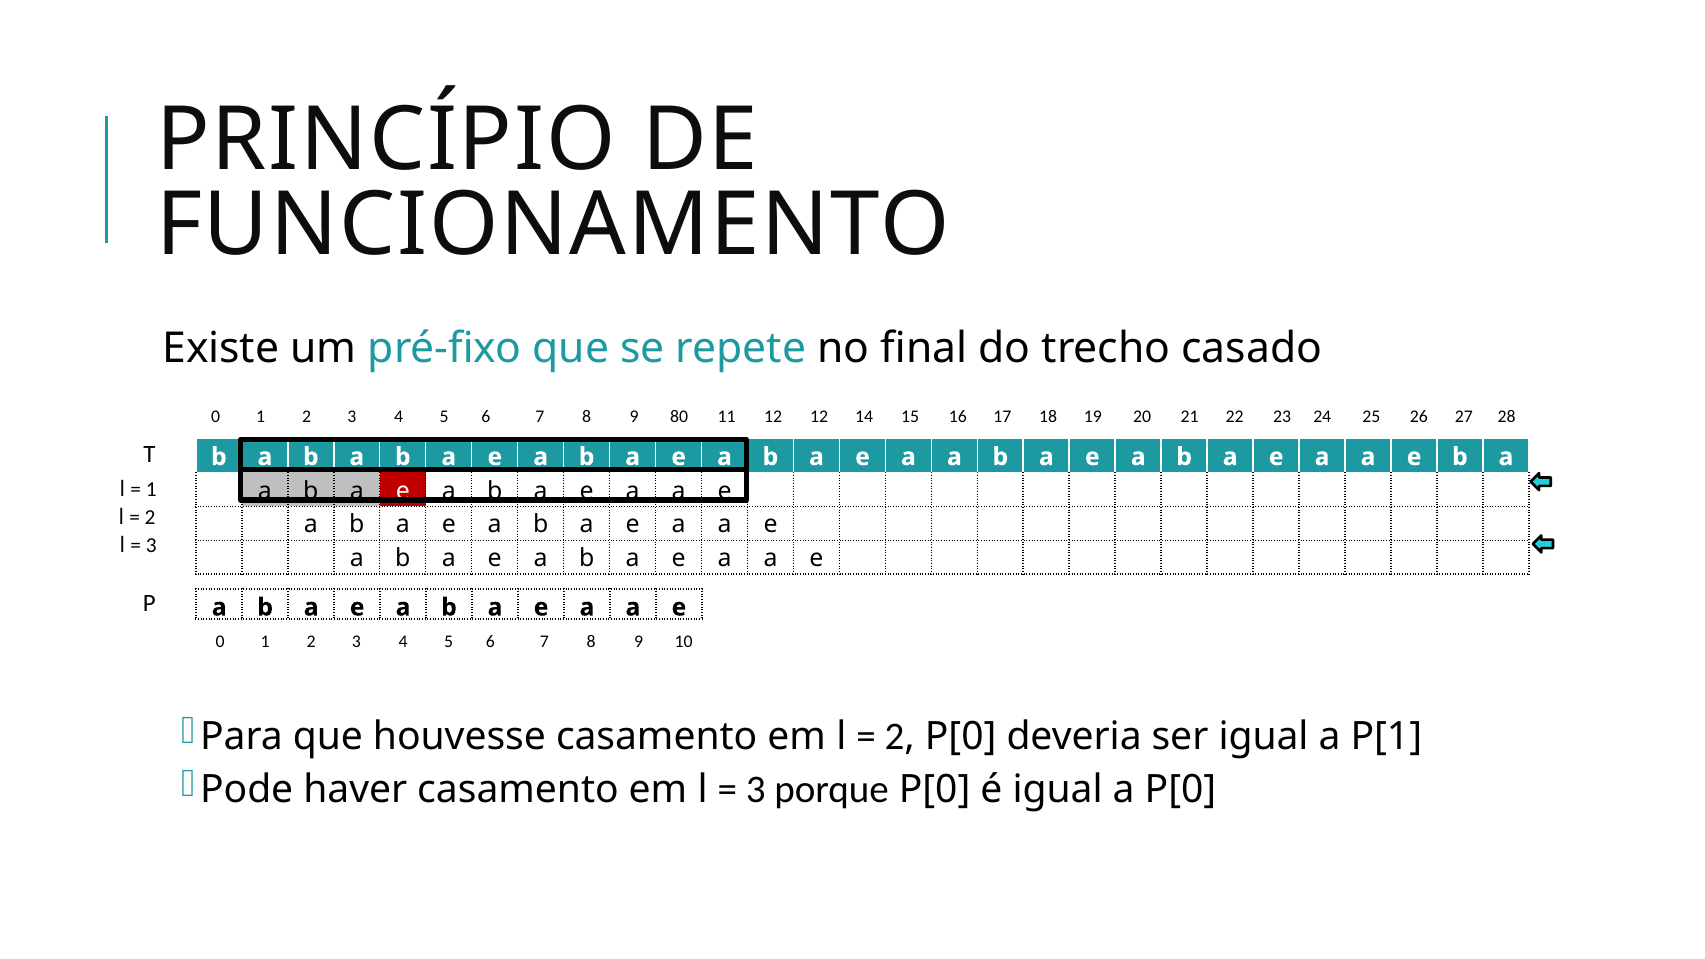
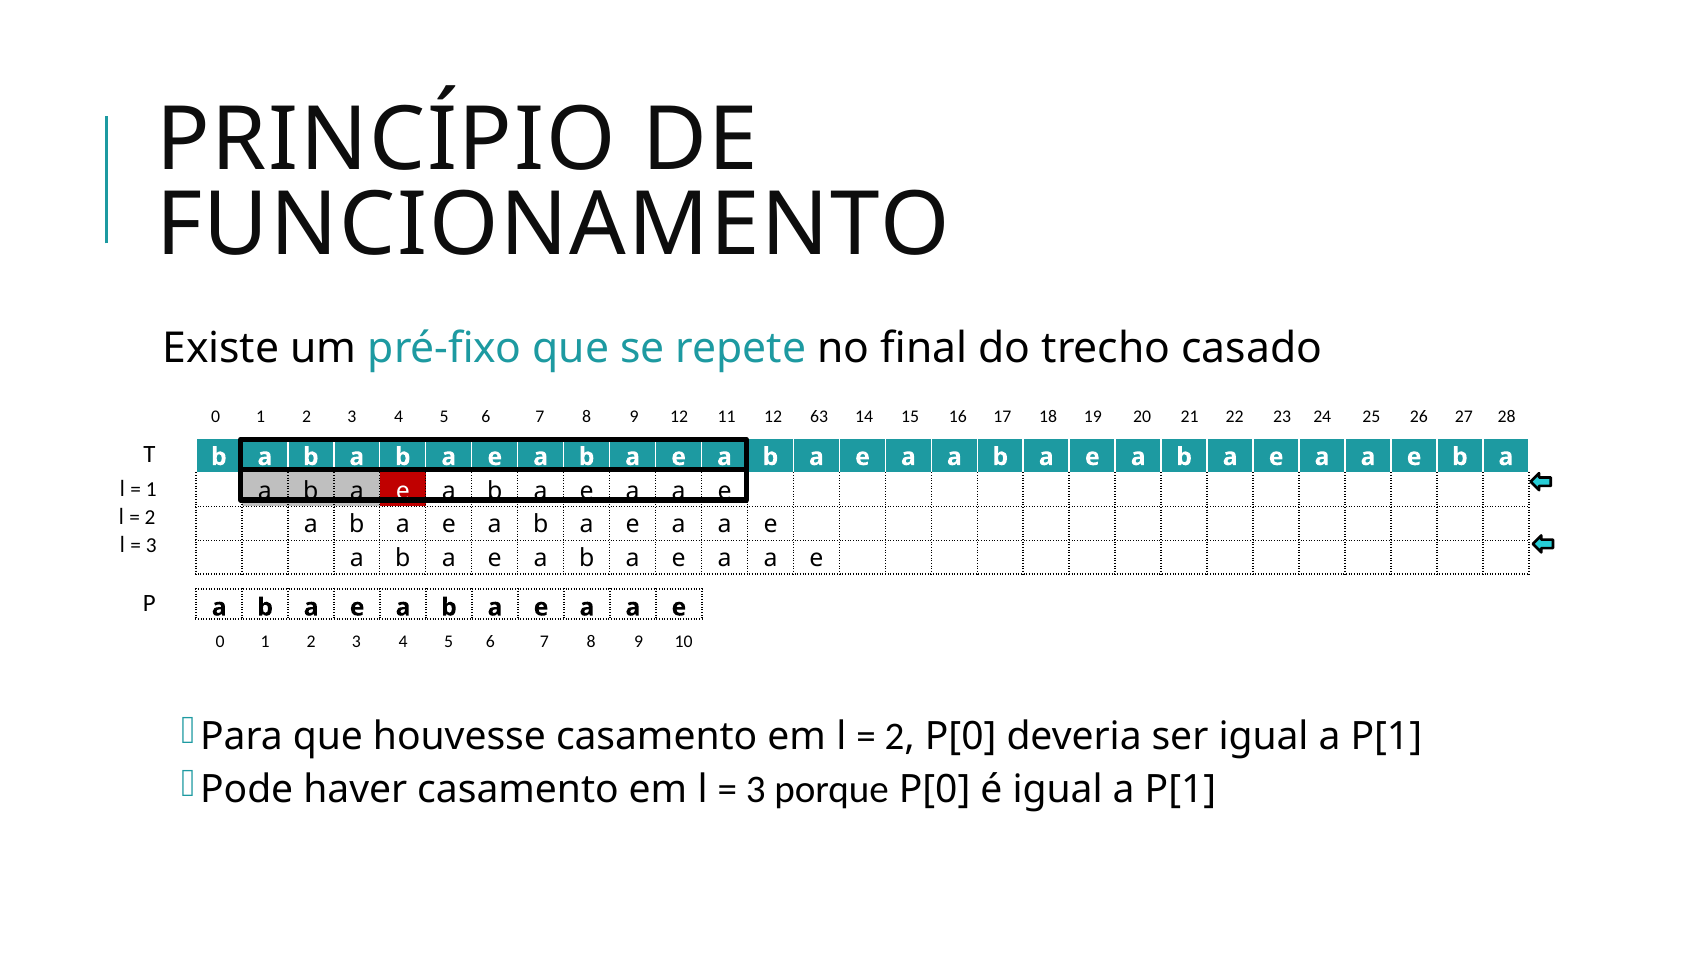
9 80: 80 -> 12
12 12: 12 -> 63
é igual a P[0: P[0 -> P[1
